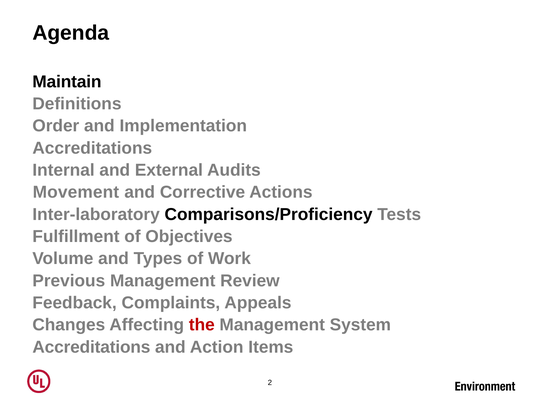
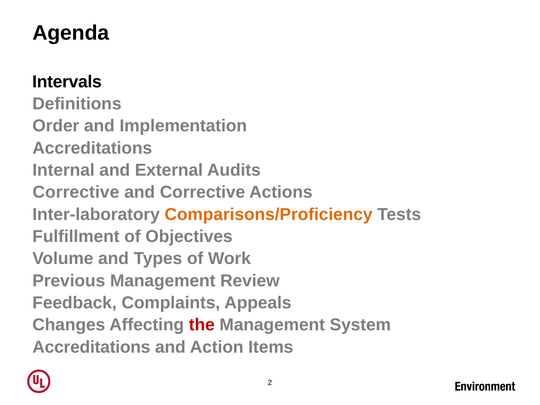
Maintain: Maintain -> Intervals
Movement at (76, 192): Movement -> Corrective
Comparisons/Proficiency colour: black -> orange
